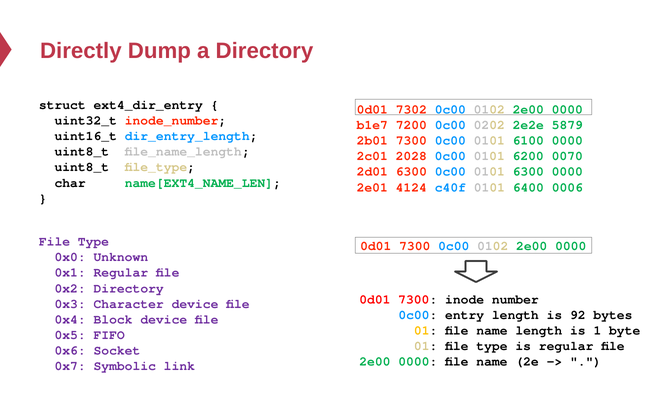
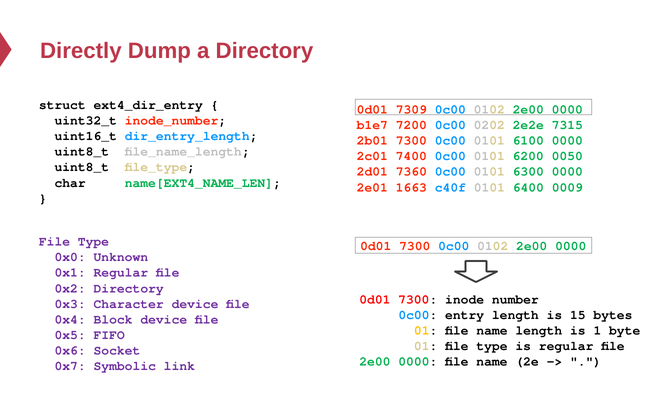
7302: 7302 -> 7309
5879: 5879 -> 7315
2028: 2028 -> 7400
0070: 0070 -> 0050
2d01 6300: 6300 -> 7360
4124: 4124 -> 1663
0006: 0006 -> 0009
92: 92 -> 15
